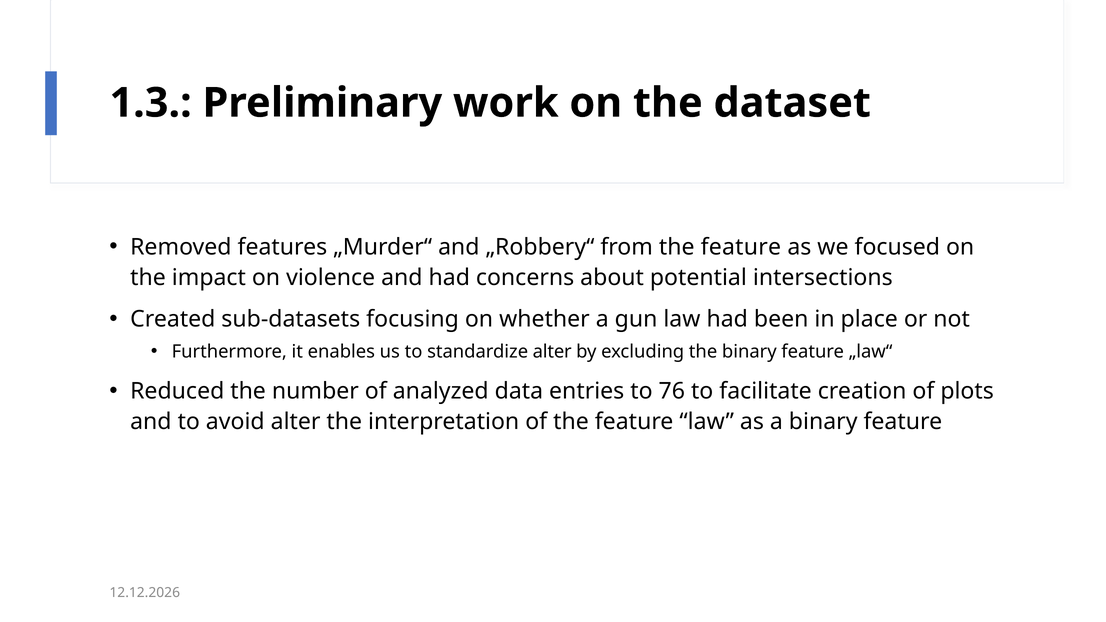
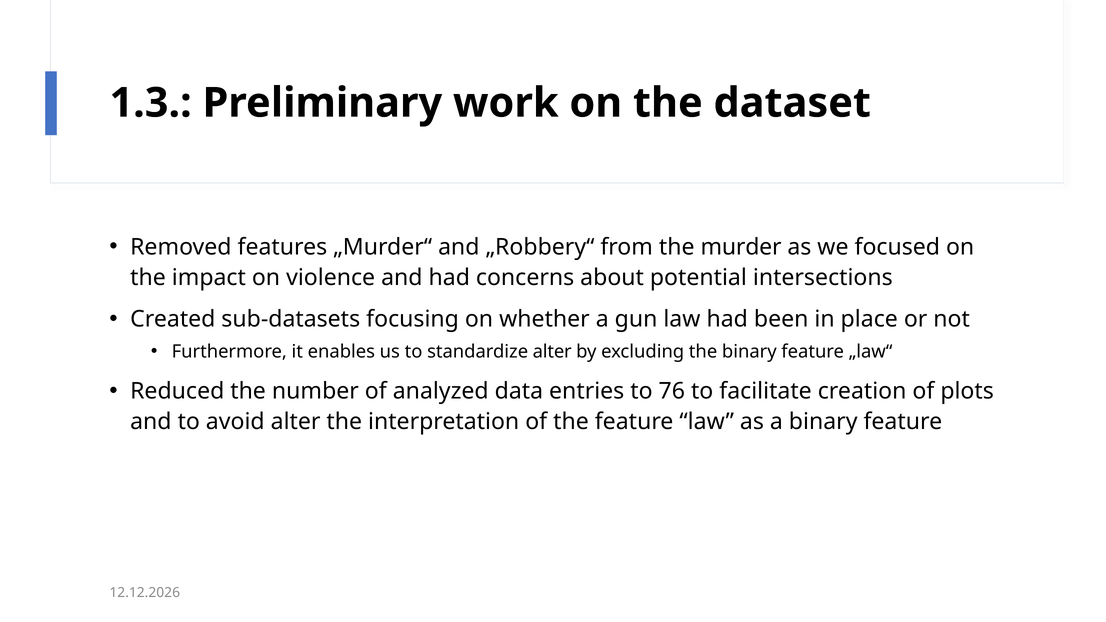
from the feature: feature -> murder
